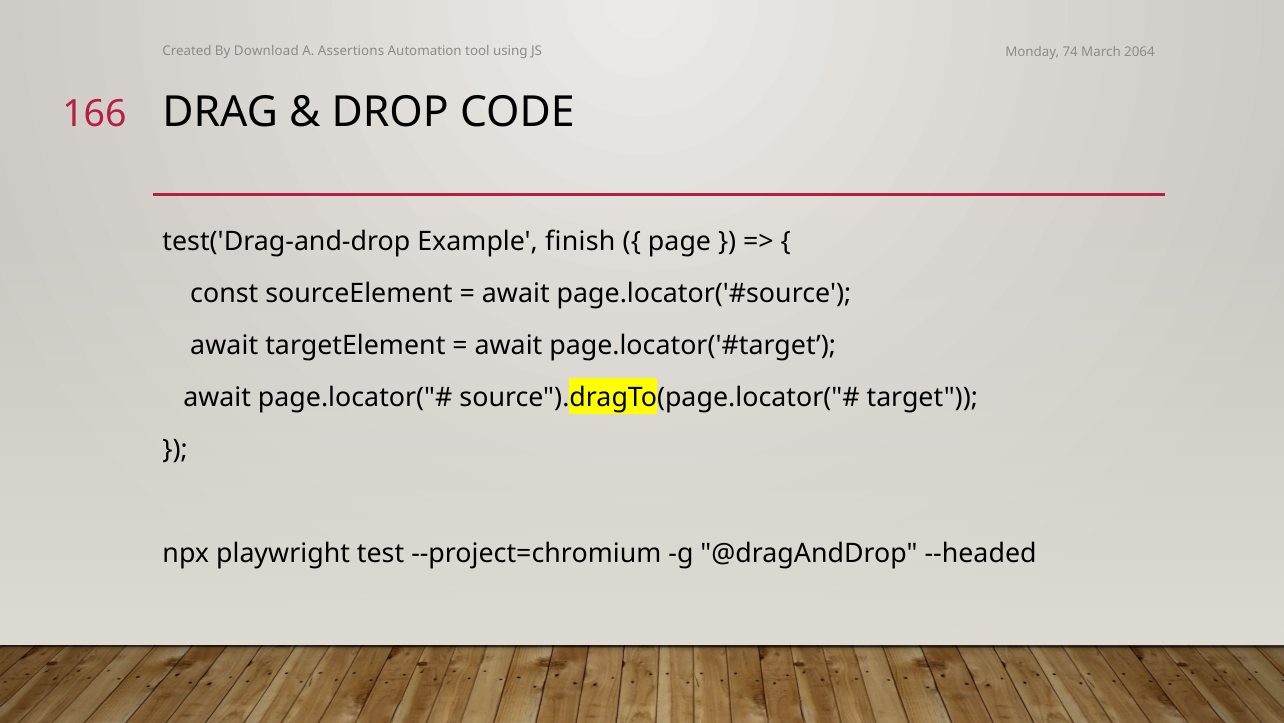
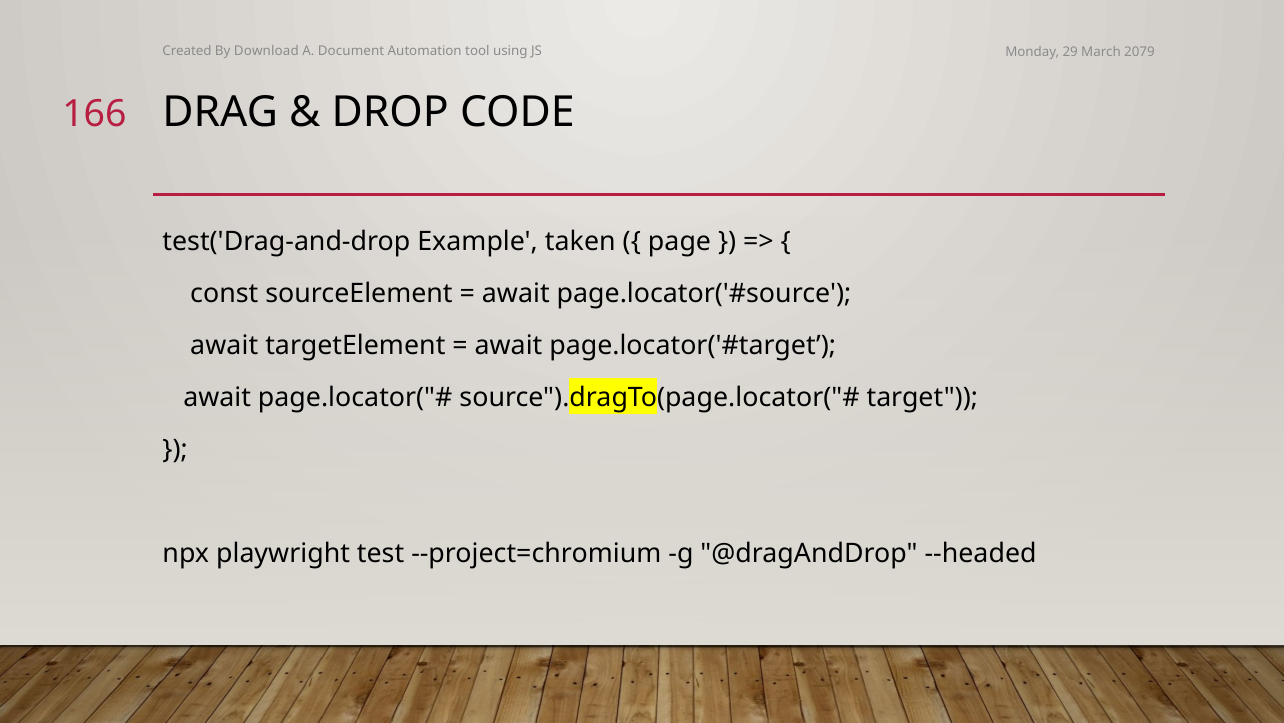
Assertions: Assertions -> Document
74: 74 -> 29
2064: 2064 -> 2079
finish: finish -> taken
